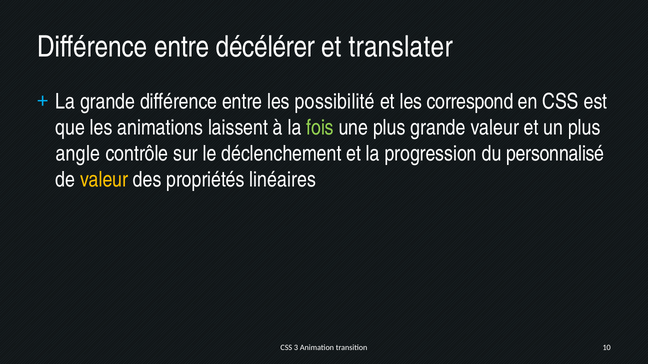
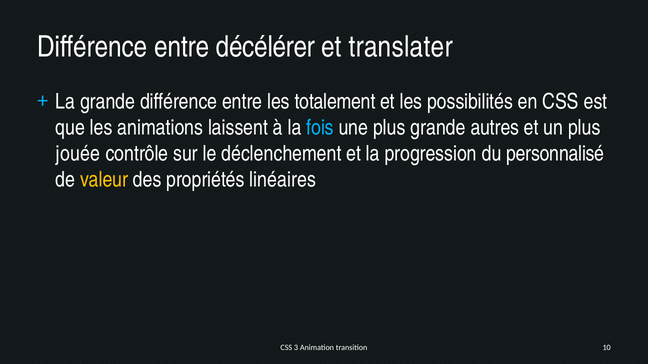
possibilité: possibilité -> totalement
correspond: correspond -> possibilités
fois colour: light green -> light blue
grande valeur: valeur -> autres
angle: angle -> jouée
